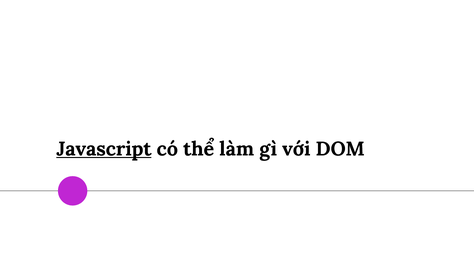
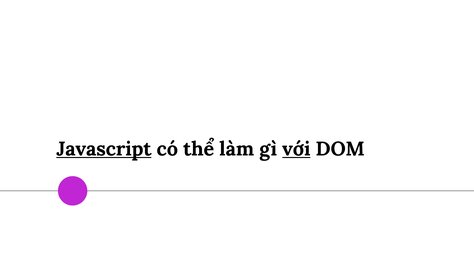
với underline: none -> present
